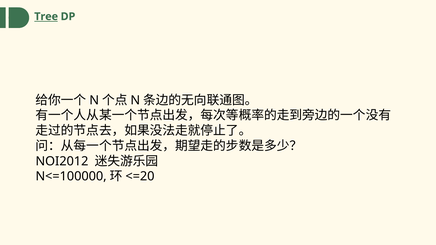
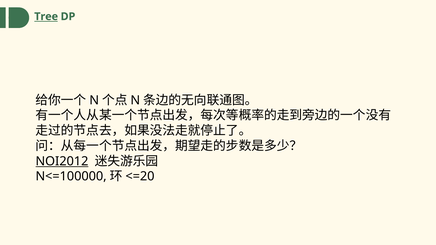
NOI2012 underline: none -> present
